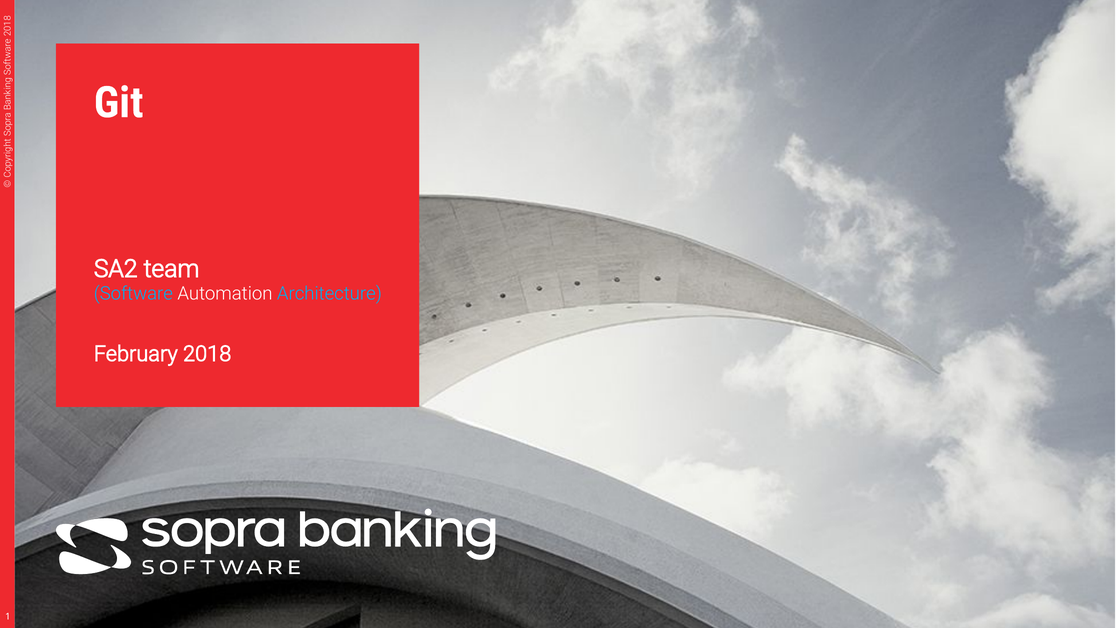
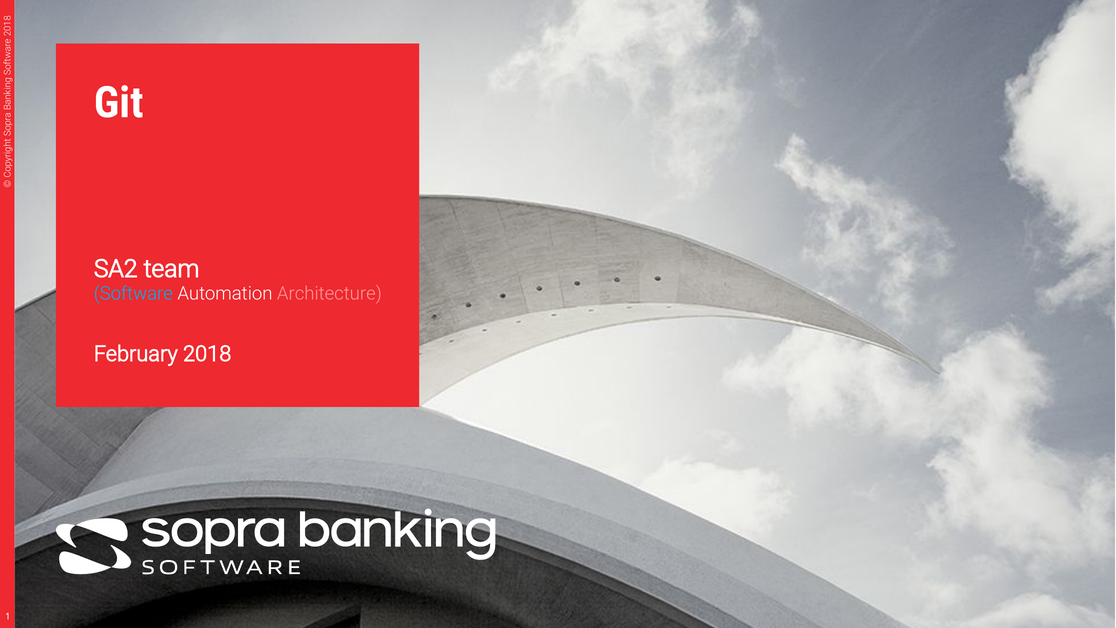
Architecture colour: light blue -> pink
